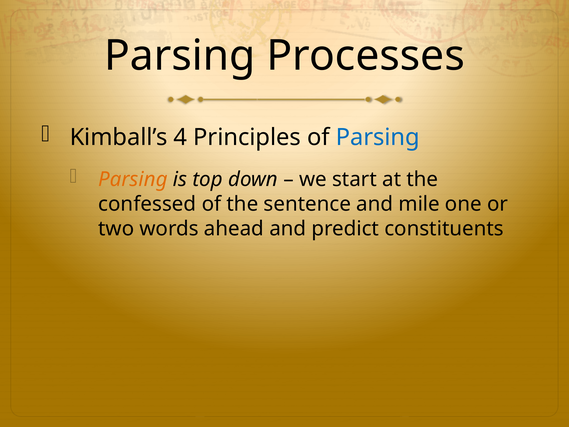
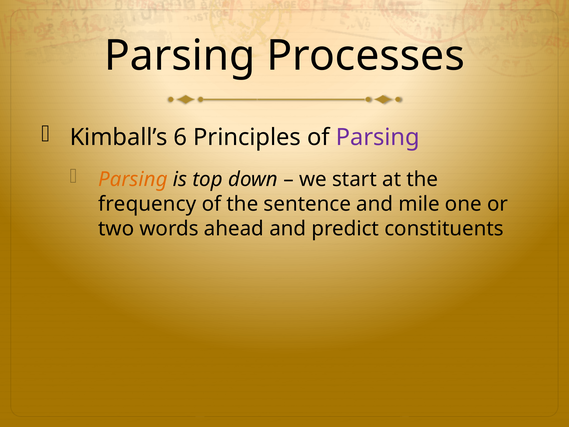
4: 4 -> 6
Parsing at (378, 137) colour: blue -> purple
confessed: confessed -> frequency
